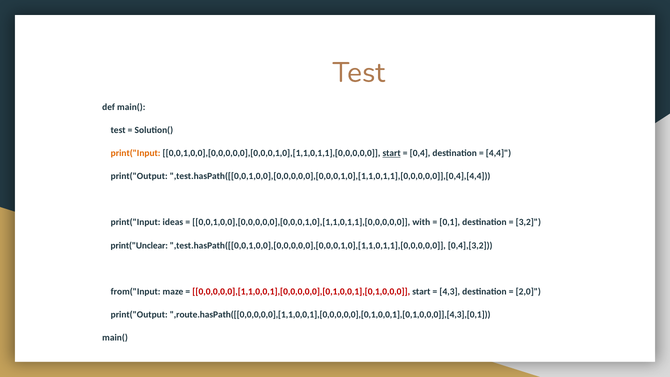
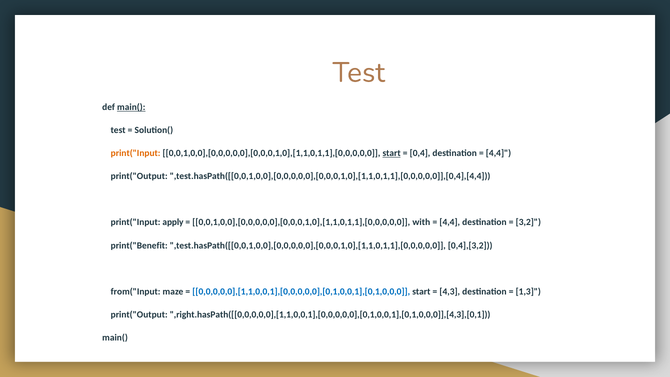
main( at (131, 107) underline: none -> present
ideas: ideas -> apply
0,1 at (450, 222): 0,1 -> 4,4
print("Unclear: print("Unclear -> print("Benefit
0,0,0,0,0],[1,1,0,0,1],[0,0,0,0,0],[0,1,0,0,1],[0,1,0,0,0 colour: red -> blue
2,0: 2,0 -> 1,3
,route.hasPath([[0,0,0,0,0],[1,1,0,0,1],[0,0,0,0,0],[0,1,0,0,1],[0,1,0,0,0]],[4,3],[0,1: ,route.hasPath([[0,0,0,0,0],[1,1,0,0,1],[0,0,0,0,0],[0,1,0,0,1],[0,1,0,0,0]],[4,3],[0,1 -> ,right.hasPath([[0,0,0,0,0],[1,1,0,0,1],[0,0,0,0,0],[0,1,0,0,1],[0,1,0,0,0]],[4,3],[0,1
